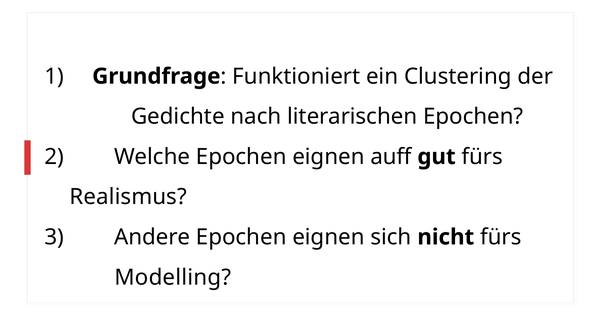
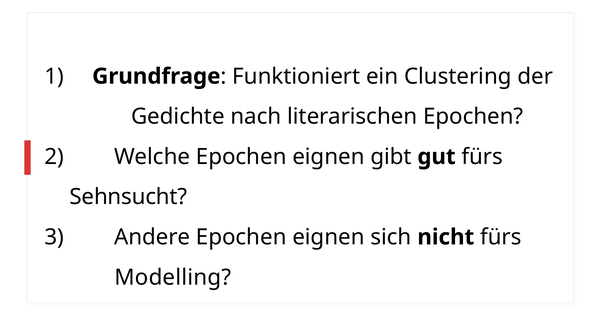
auff: auff -> gibt
Realismus: Realismus -> Sehnsucht
